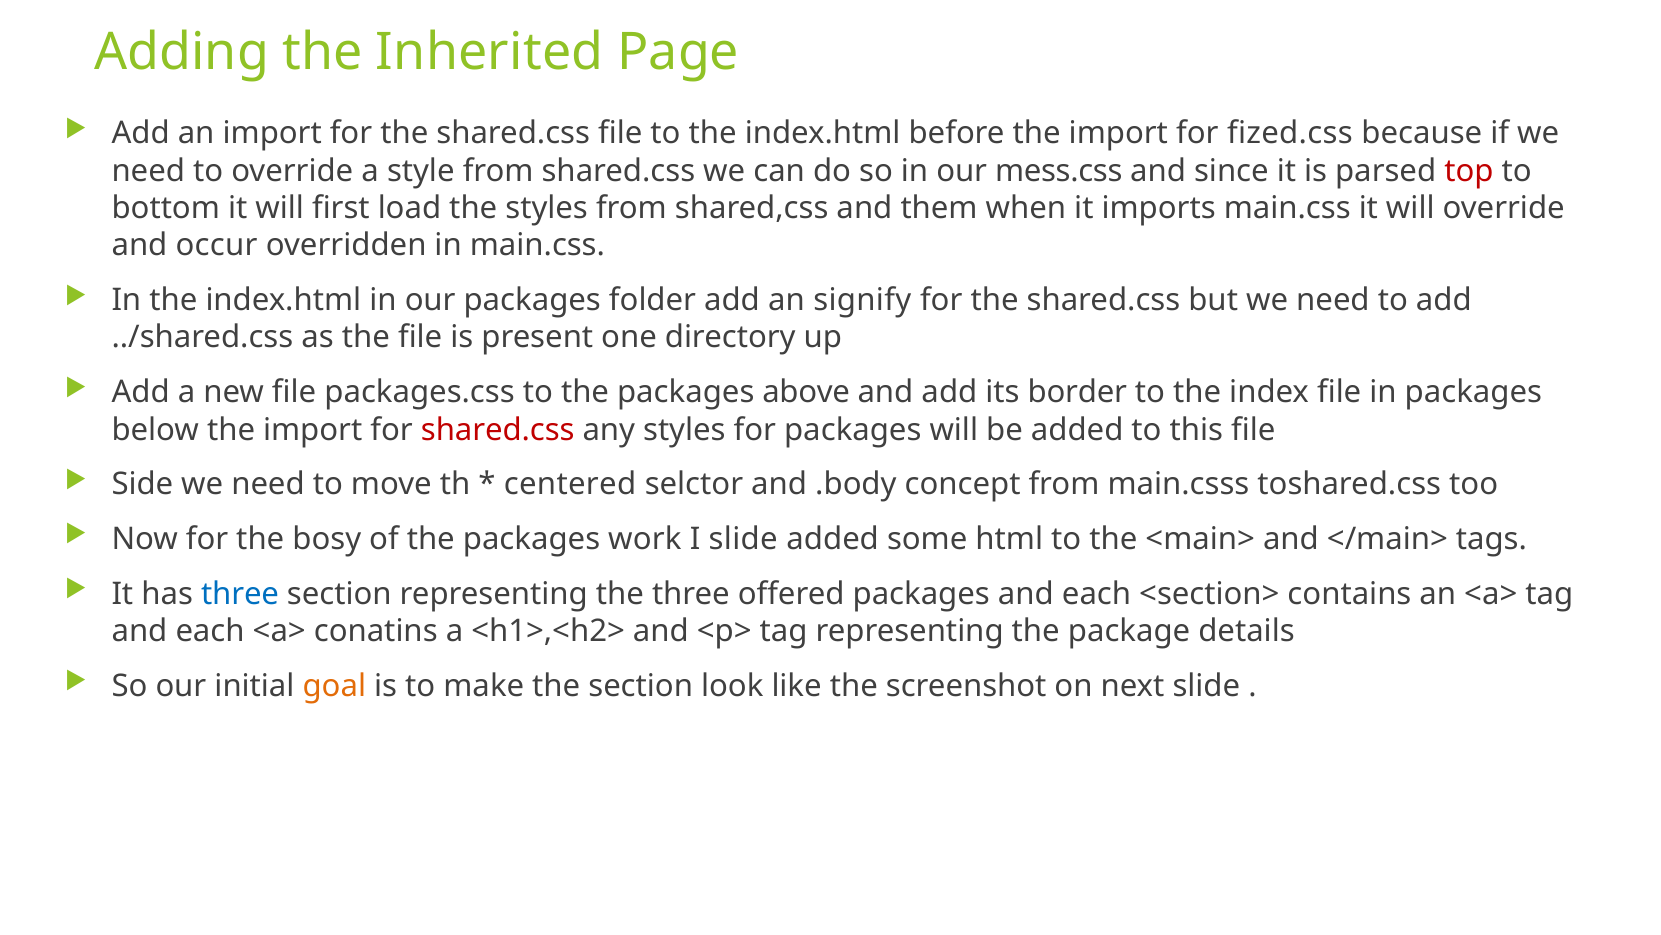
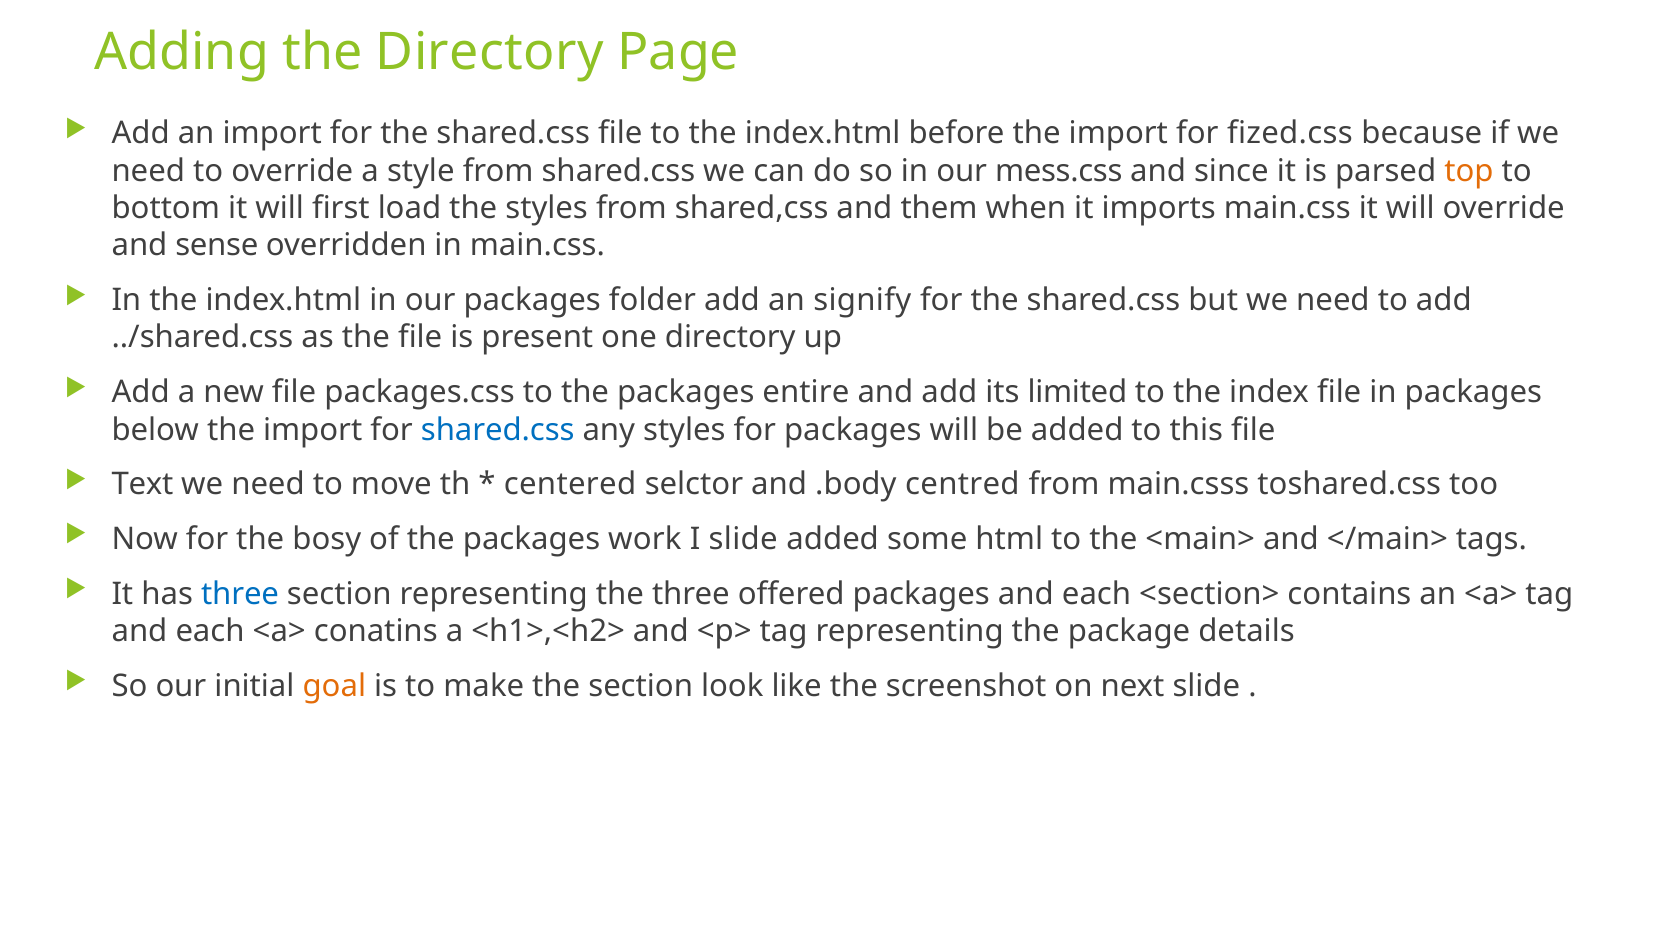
the Inherited: Inherited -> Directory
top colour: red -> orange
occur: occur -> sense
above: above -> entire
border: border -> limited
shared.css at (498, 430) colour: red -> blue
Side: Side -> Text
concept: concept -> centred
